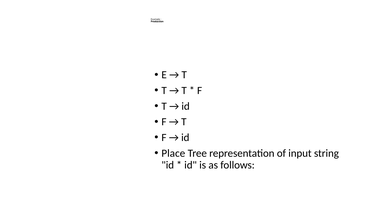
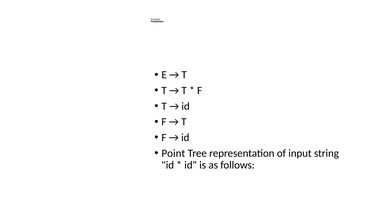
Place: Place -> Point
